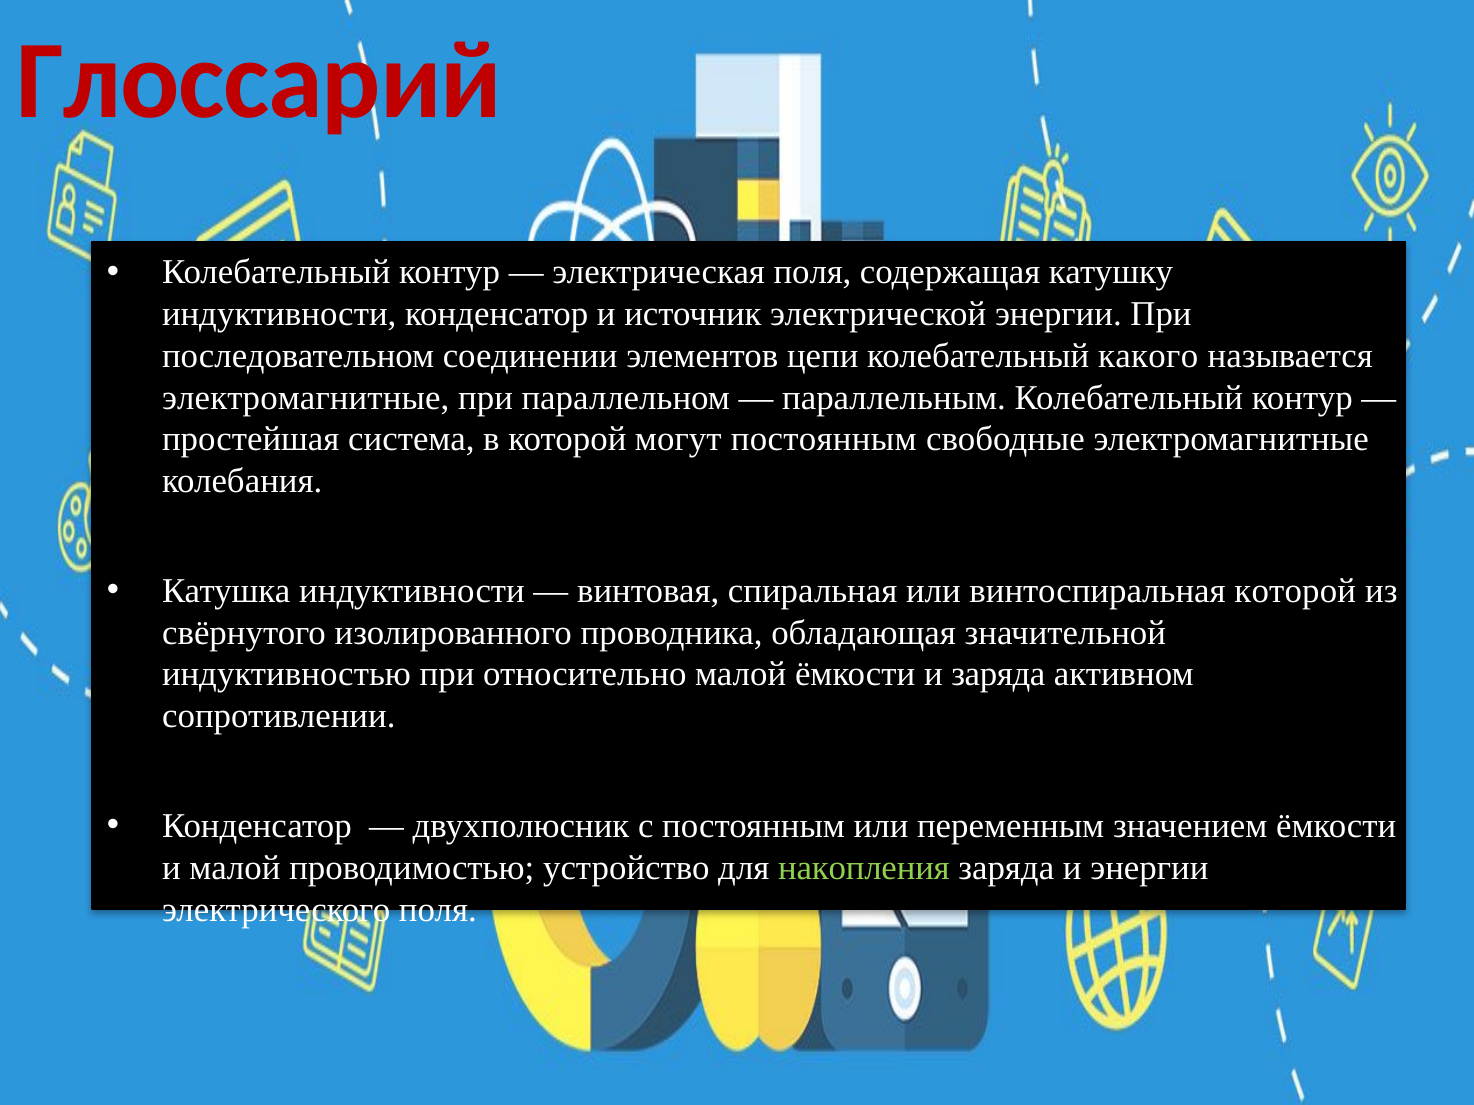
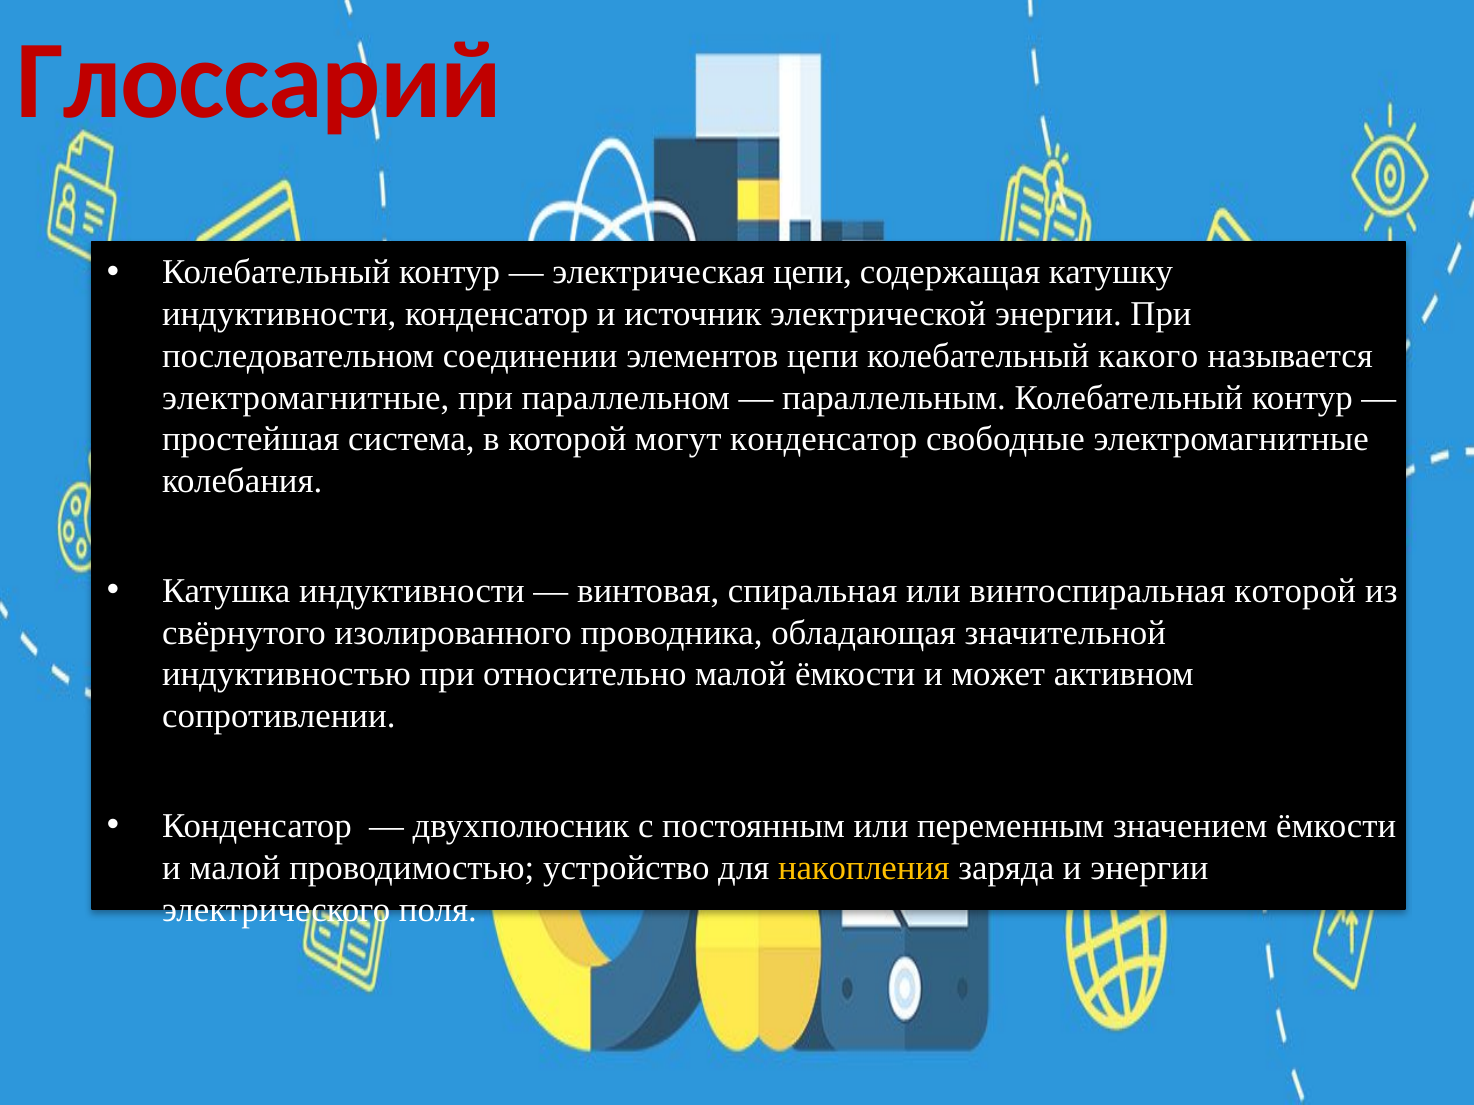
электрическая поля: поля -> цепи
могут постоянным: постоянным -> конденсатор
и заряда: заряда -> может
накопления colour: light green -> yellow
